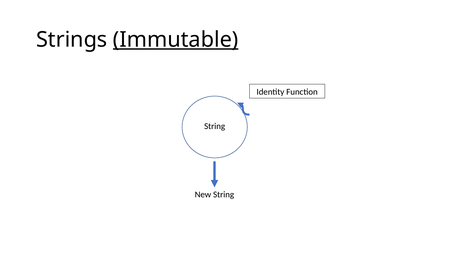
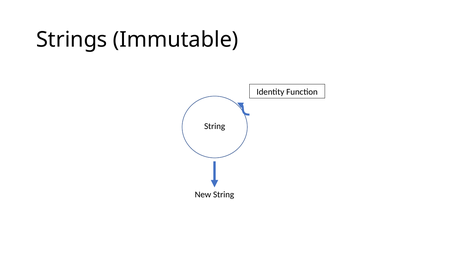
Immutable underline: present -> none
